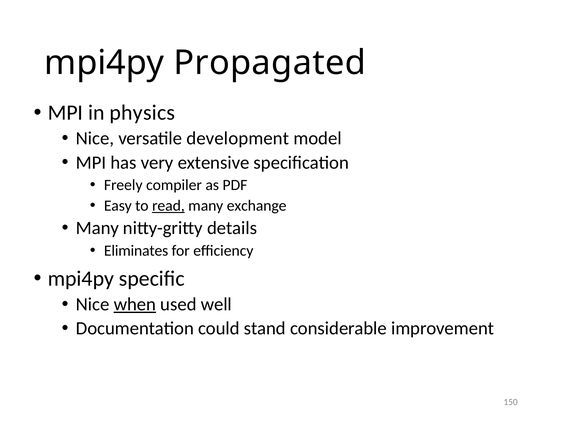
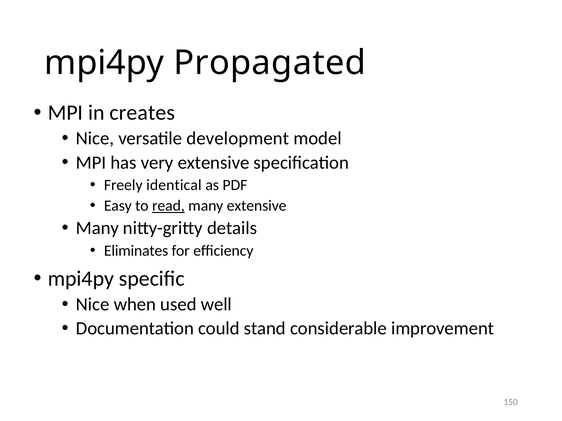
physics: physics -> creates
compiler: compiler -> identical
many exchange: exchange -> extensive
when underline: present -> none
